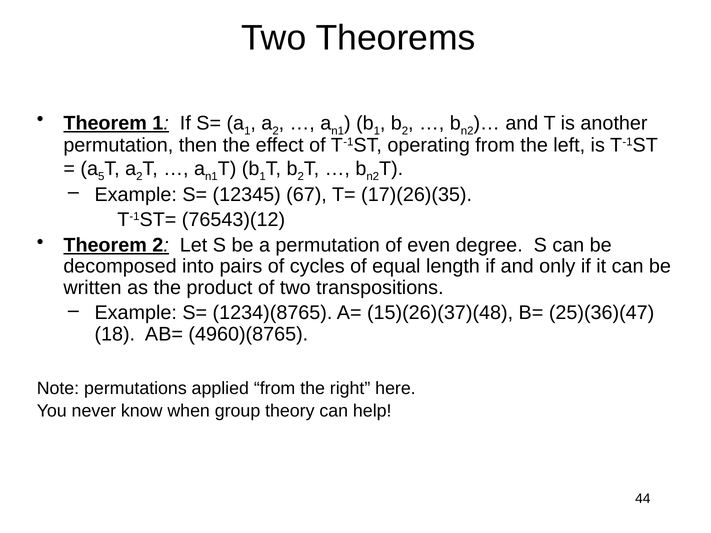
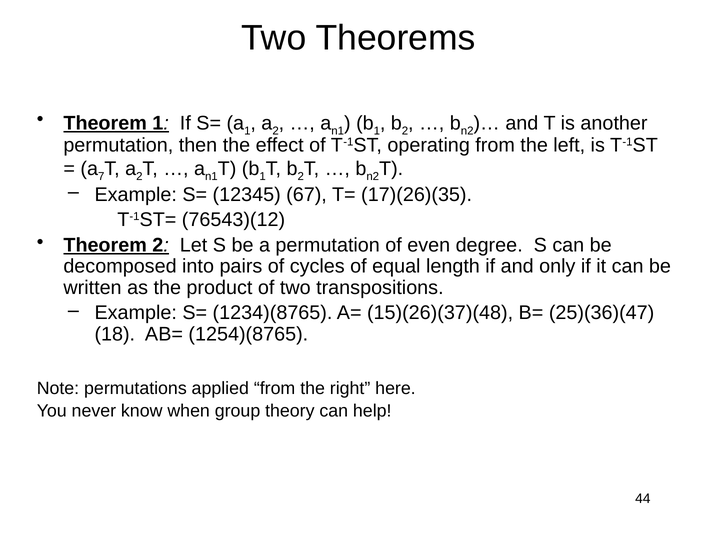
5: 5 -> 7
4960)(8765: 4960)(8765 -> 1254)(8765
